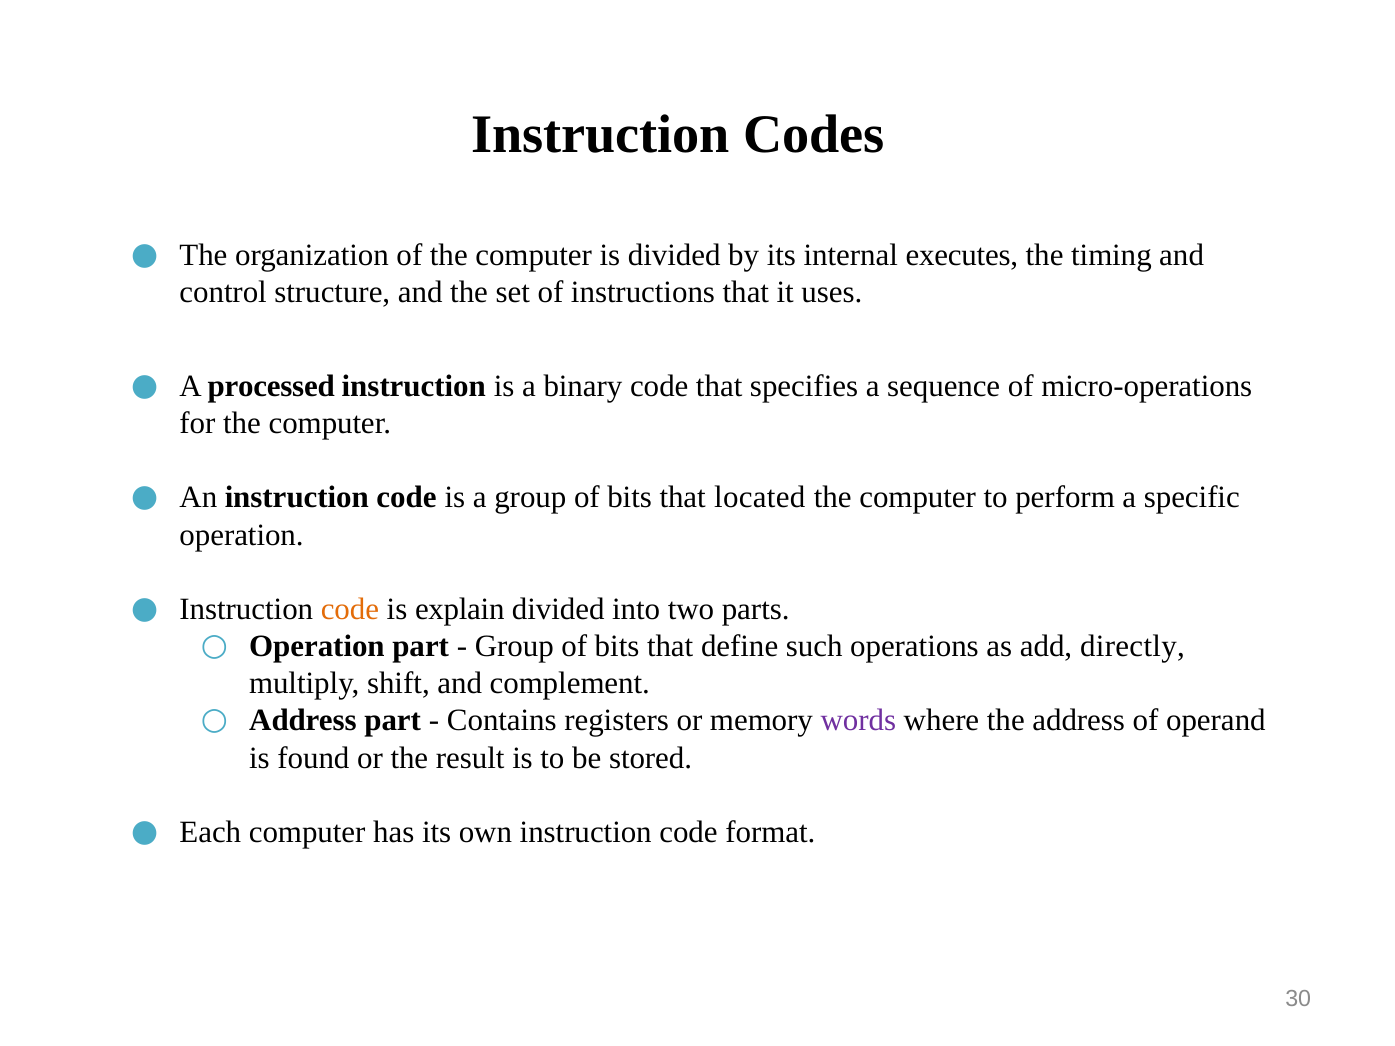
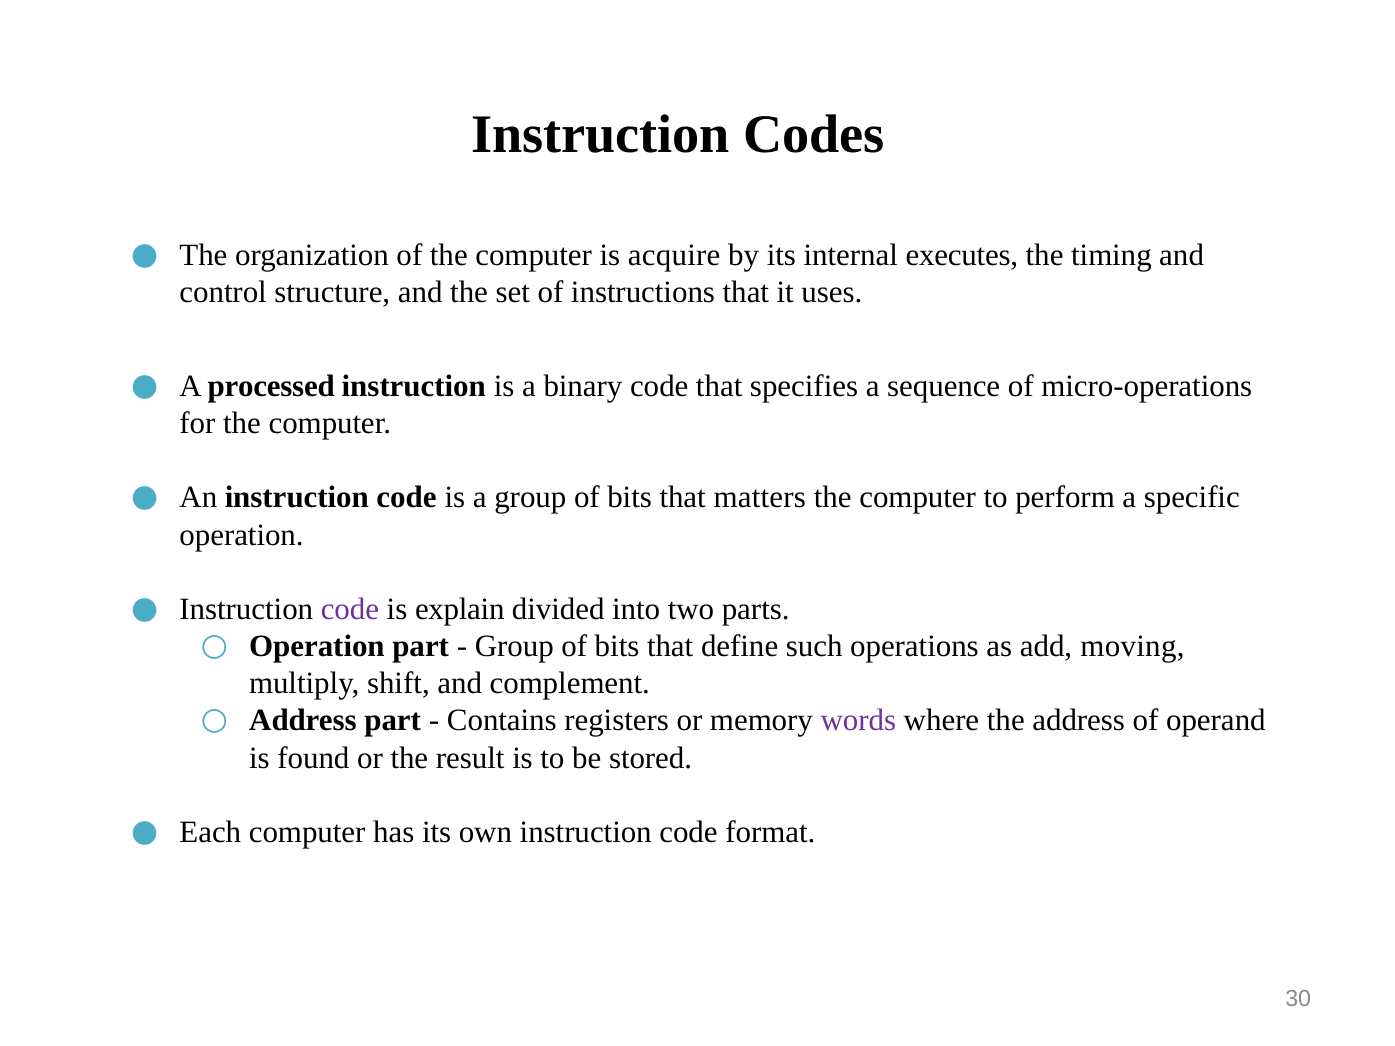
is divided: divided -> acquire
located: located -> matters
code at (350, 609) colour: orange -> purple
directly: directly -> moving
